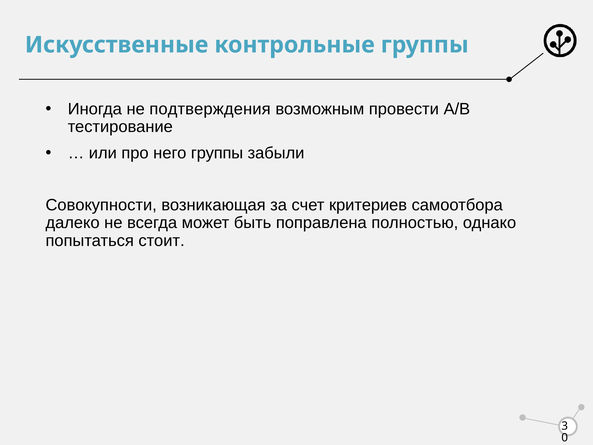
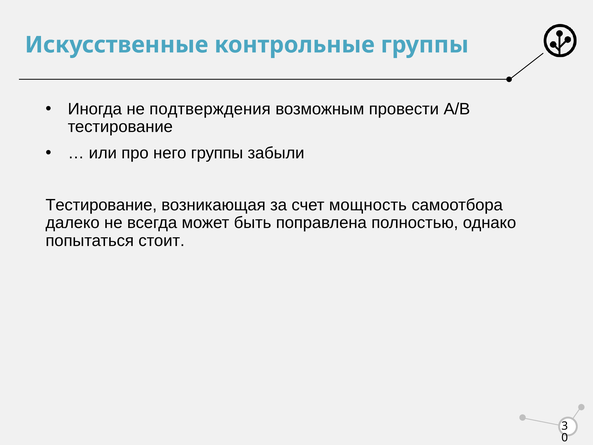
Совокупности at (101, 205): Совокупности -> Тестирование
критериев: критериев -> мощность
